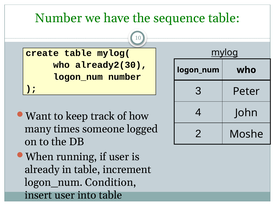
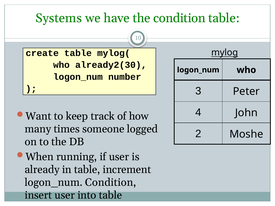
Number at (59, 18): Number -> Systems
the sequence: sequence -> condition
